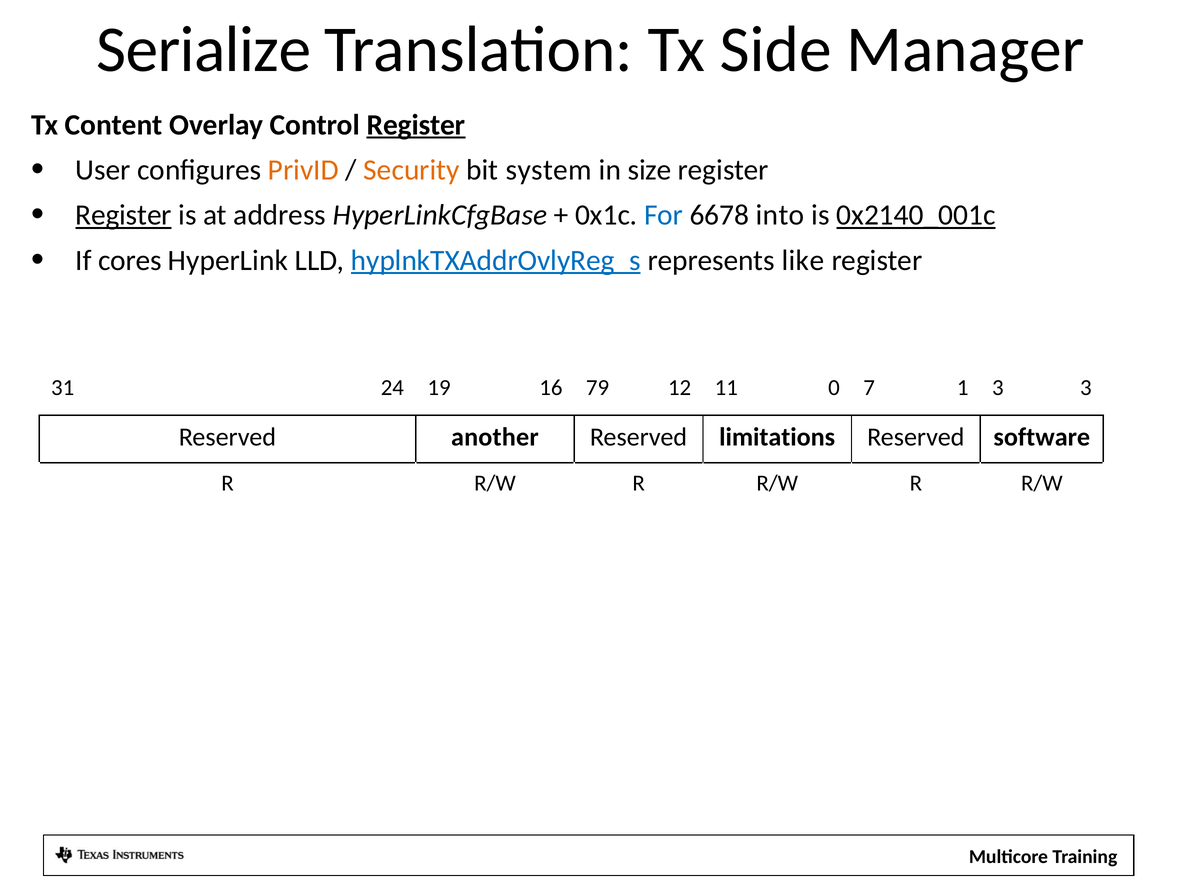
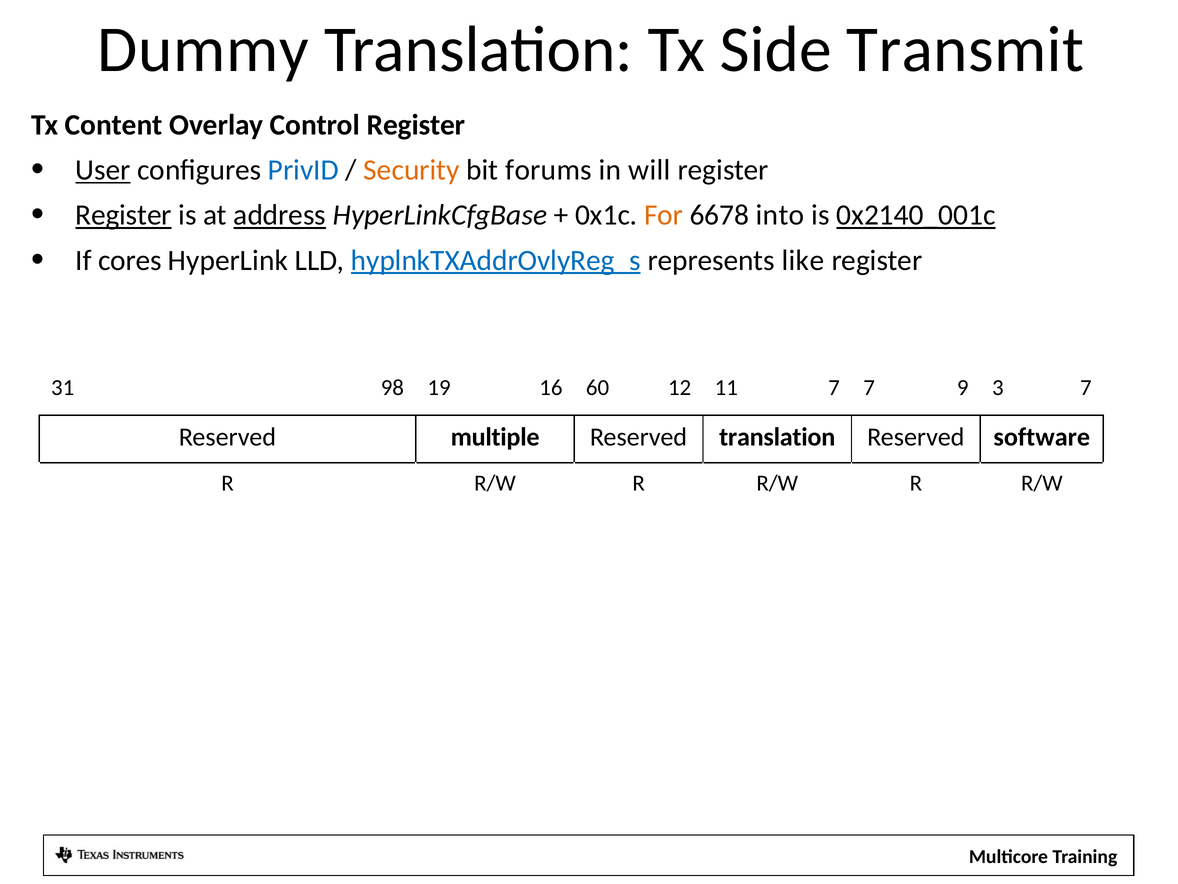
Serialize: Serialize -> Dummy
Manager: Manager -> Transmit
Register at (416, 125) underline: present -> none
User underline: none -> present
PrivID colour: orange -> blue
system: system -> forums
size: size -> will
address underline: none -> present
For colour: blue -> orange
24: 24 -> 98
79: 79 -> 60
11 0: 0 -> 7
1: 1 -> 9
3 3: 3 -> 7
another: another -> multiple
Reserved limitations: limitations -> translation
